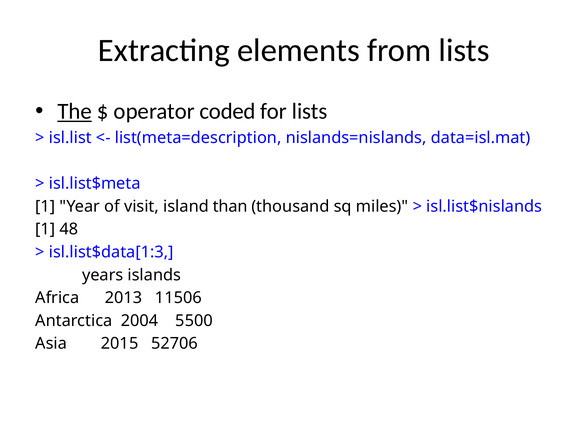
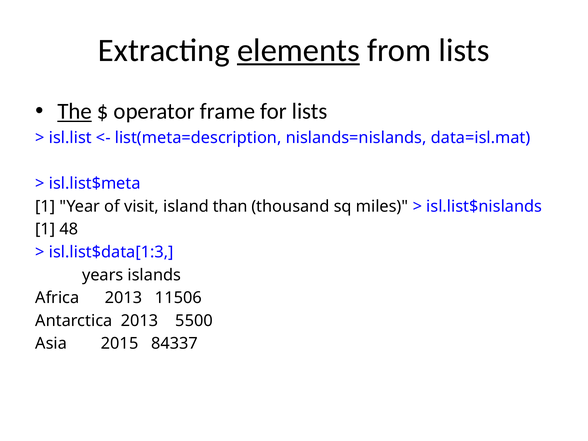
elements underline: none -> present
coded: coded -> frame
Antarctica 2004: 2004 -> 2013
52706: 52706 -> 84337
